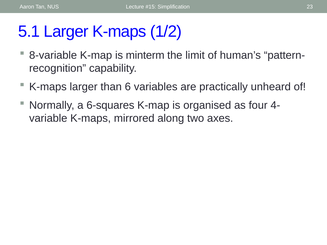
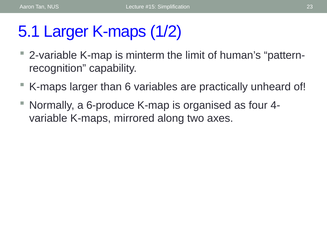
8-variable: 8-variable -> 2-variable
6-squares: 6-squares -> 6-produce
